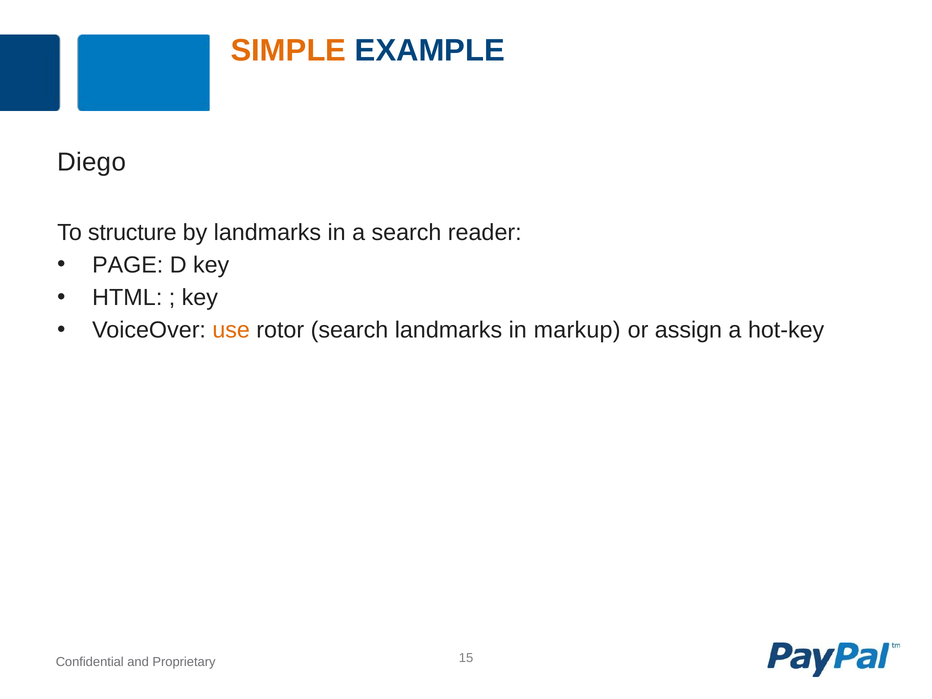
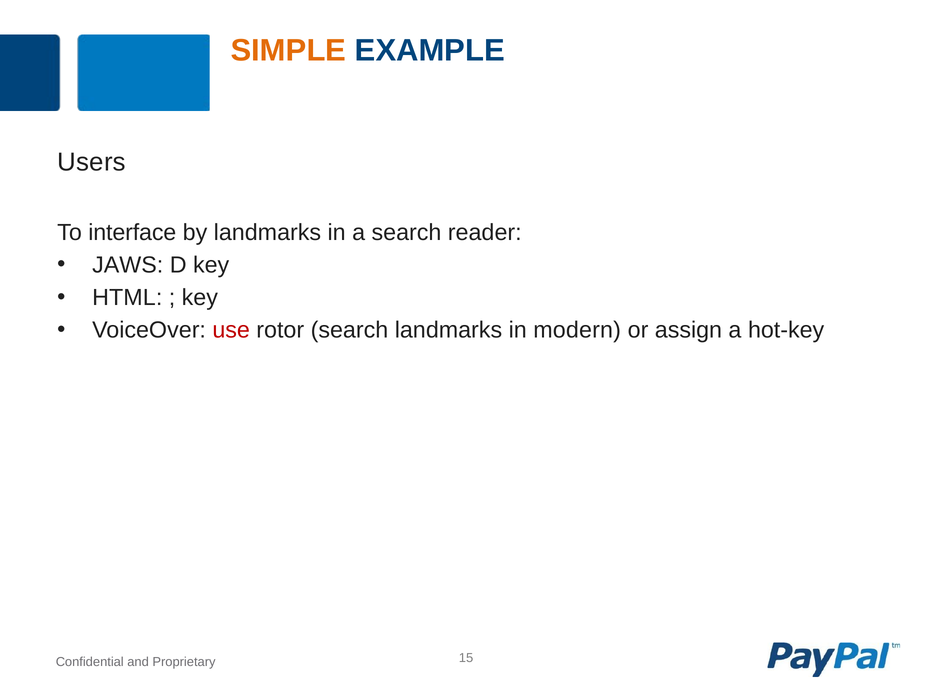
Diego: Diego -> Users
structure: structure -> interface
PAGE: PAGE -> JAWS
use colour: orange -> red
markup: markup -> modern
